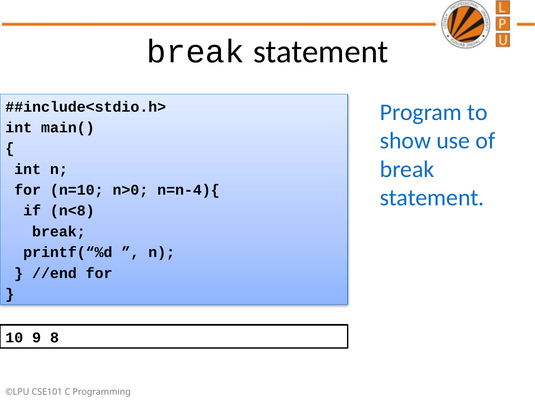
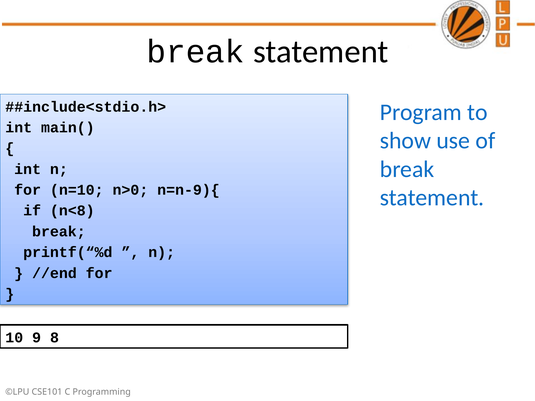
n=n-4){: n=n-4){ -> n=n-9){
